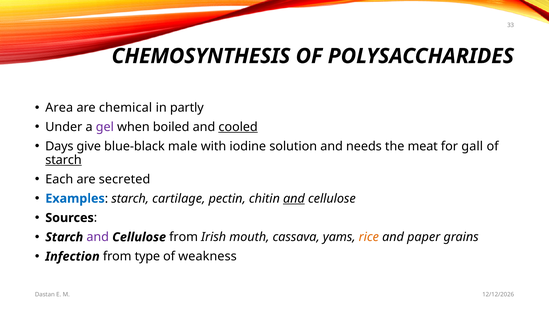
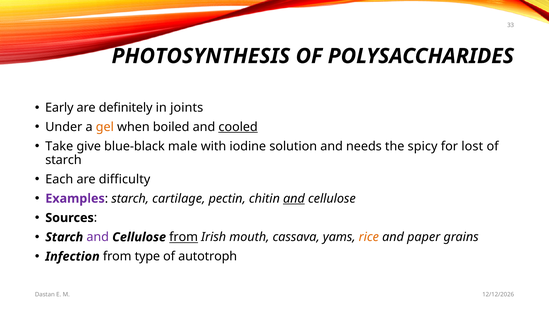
CHEMOSYNTHESIS: CHEMOSYNTHESIS -> PHOTOSYNTHESIS
Area: Area -> Early
chemical: chemical -> definitely
partly: partly -> joints
gel colour: purple -> orange
Days: Days -> Take
meat: meat -> spicy
gall: gall -> lost
starch at (63, 160) underline: present -> none
secreted: secreted -> difficulty
Examples colour: blue -> purple
from at (184, 237) underline: none -> present
weakness: weakness -> autotroph
